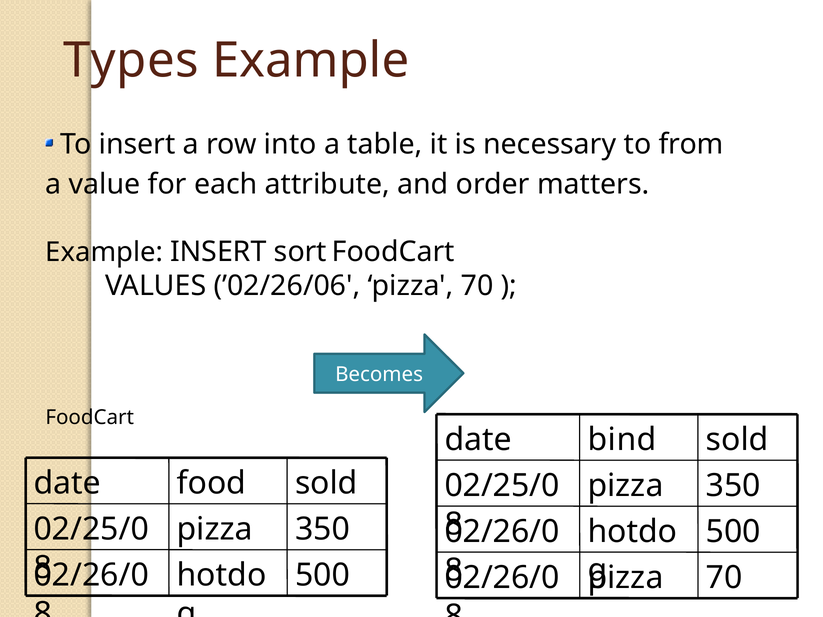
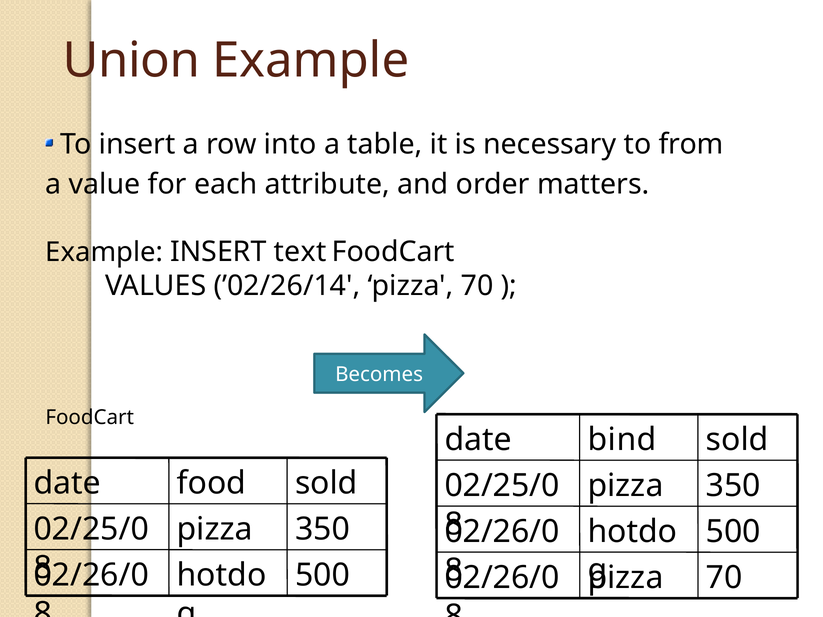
Types: Types -> Union
sort: sort -> text
’02/26/06: ’02/26/06 -> ’02/26/14
